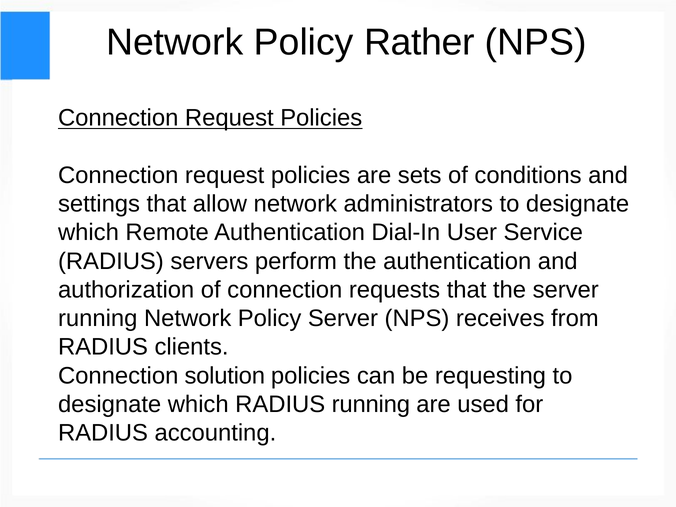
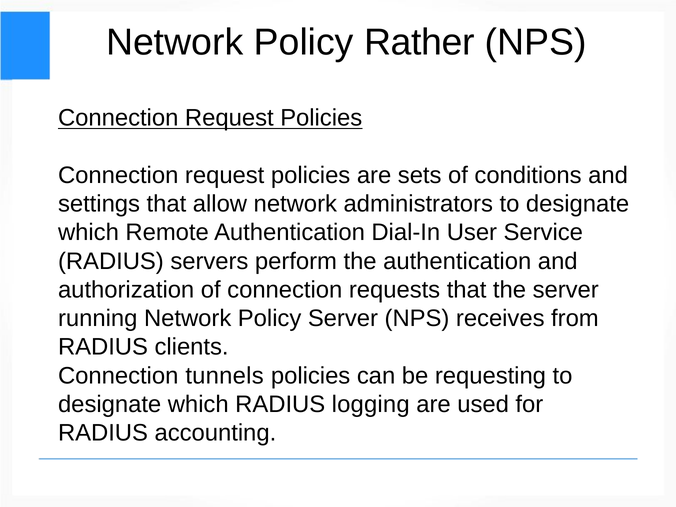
solution: solution -> tunnels
RADIUS running: running -> logging
